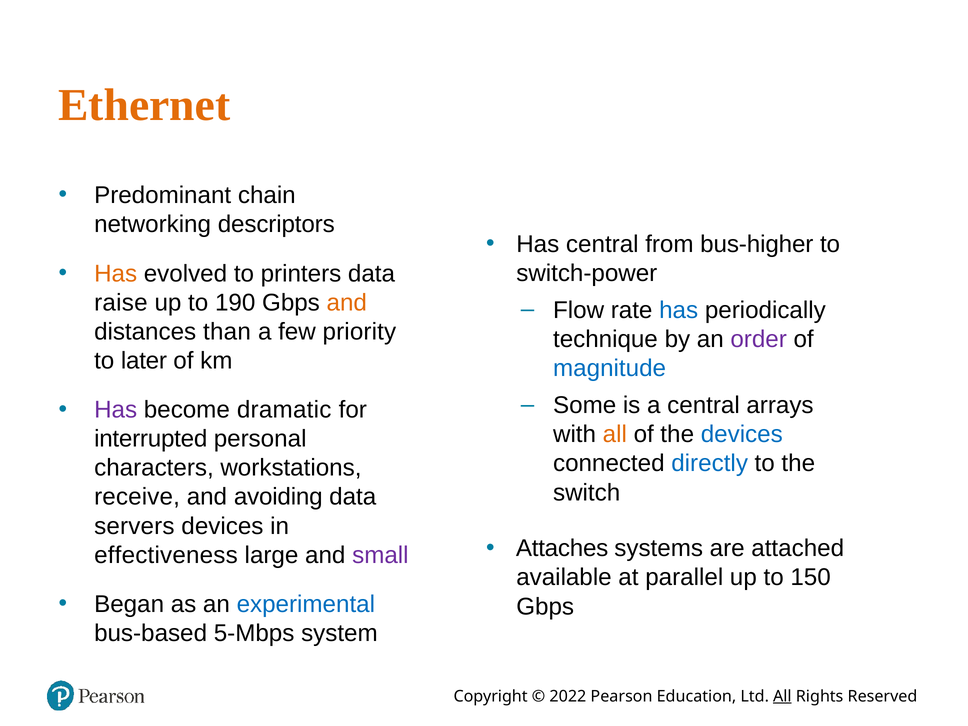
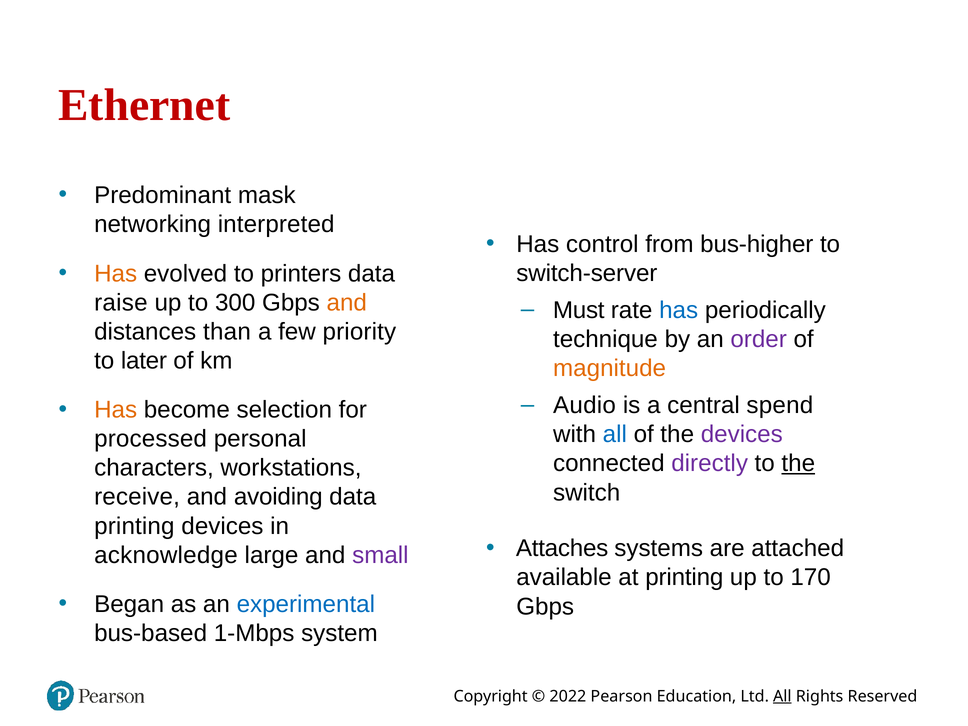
Ethernet colour: orange -> red
chain: chain -> mask
descriptors: descriptors -> interpreted
Has central: central -> control
switch-power: switch-power -> switch-server
190: 190 -> 300
Flow: Flow -> Must
magnitude colour: blue -> orange
Some: Some -> Audio
arrays: arrays -> spend
Has at (116, 410) colour: purple -> orange
dramatic: dramatic -> selection
all at (615, 434) colour: orange -> blue
devices at (742, 434) colour: blue -> purple
interrupted: interrupted -> processed
directly colour: blue -> purple
the at (798, 463) underline: none -> present
servers at (134, 526): servers -> printing
effectiveness: effectiveness -> acknowledge
at parallel: parallel -> printing
150: 150 -> 170
5-Mbps: 5-Mbps -> 1-Mbps
